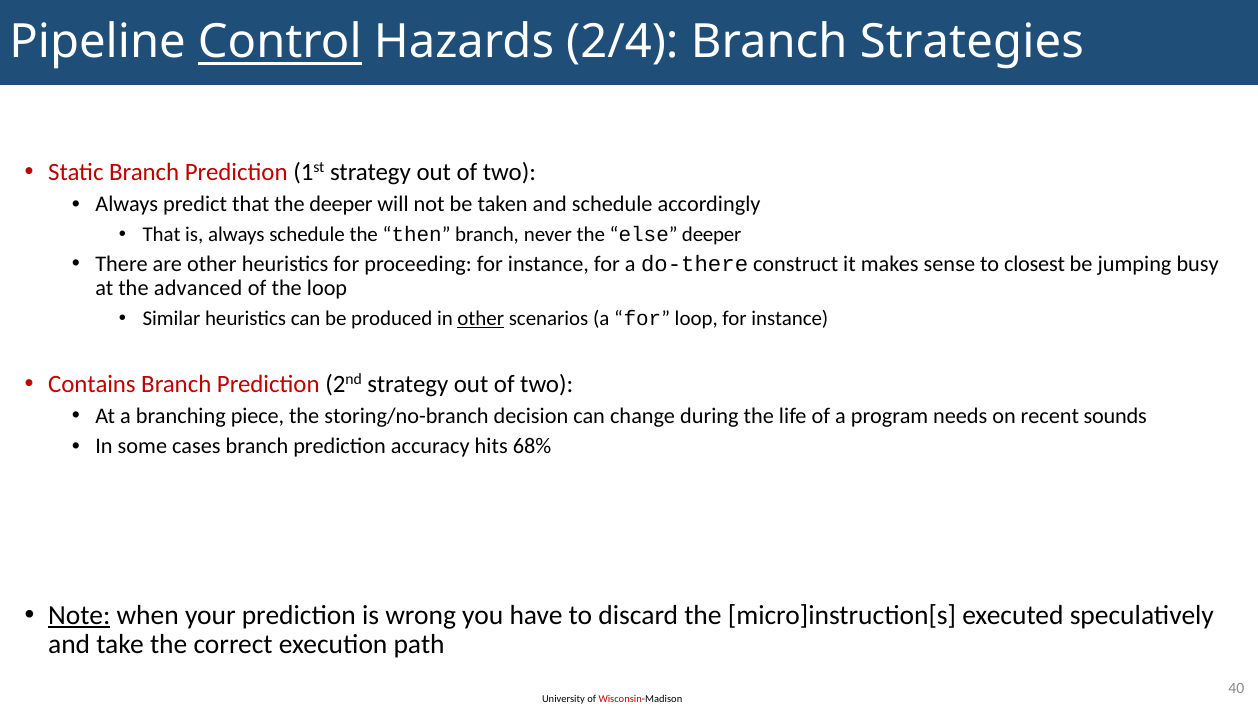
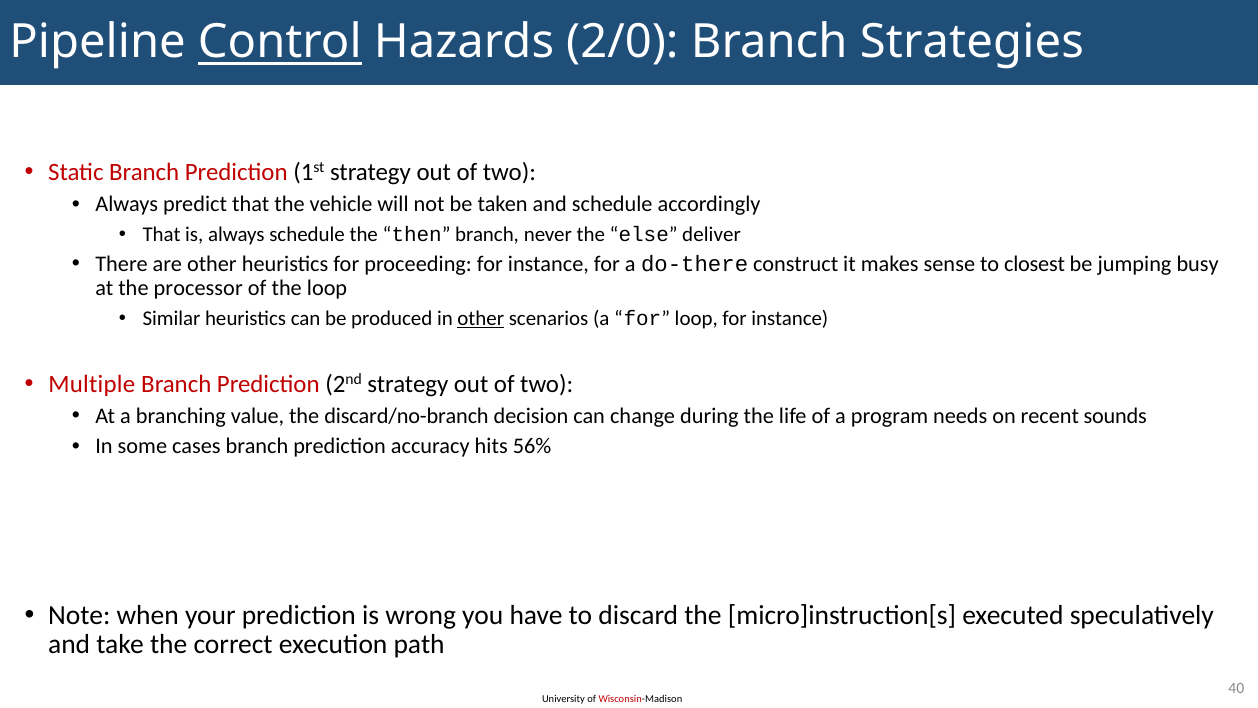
2/4: 2/4 -> 2/0
the deeper: deeper -> vehicle
else deeper: deeper -> deliver
advanced: advanced -> processor
Contains: Contains -> Multiple
piece: piece -> value
storing/no-branch: storing/no-branch -> discard/no-branch
68%: 68% -> 56%
Note underline: present -> none
